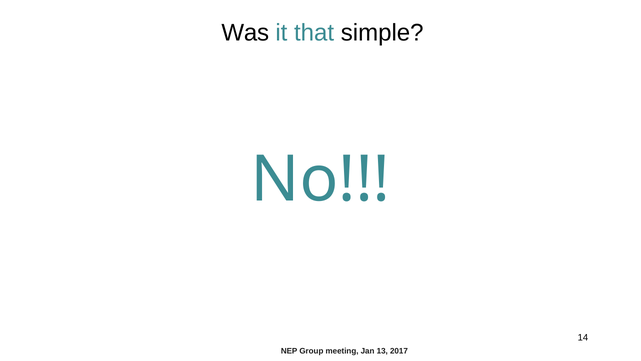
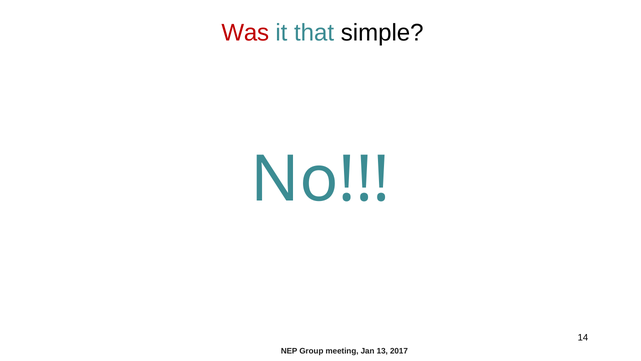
Was colour: black -> red
